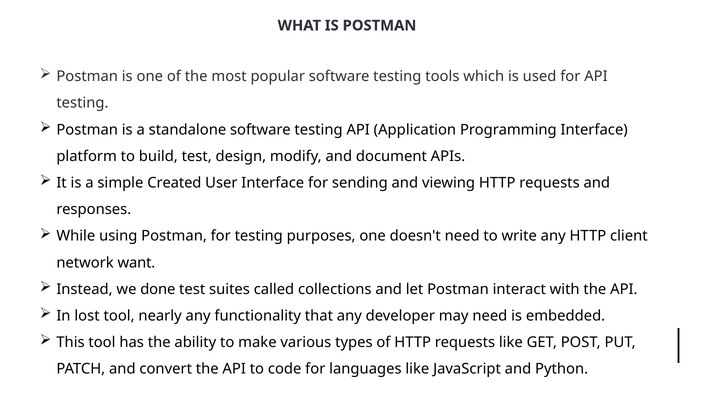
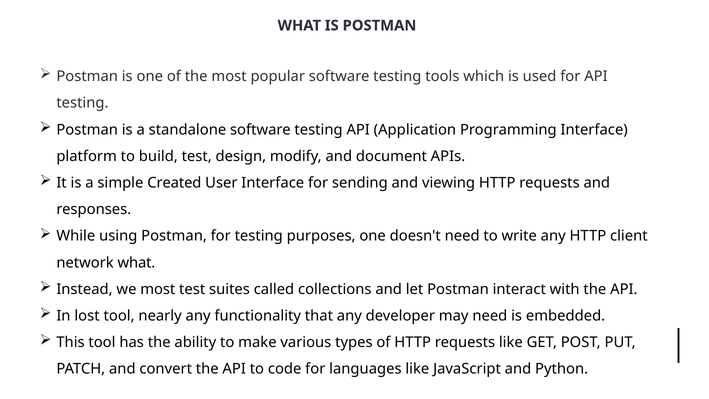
network want: want -> what
we done: done -> most
